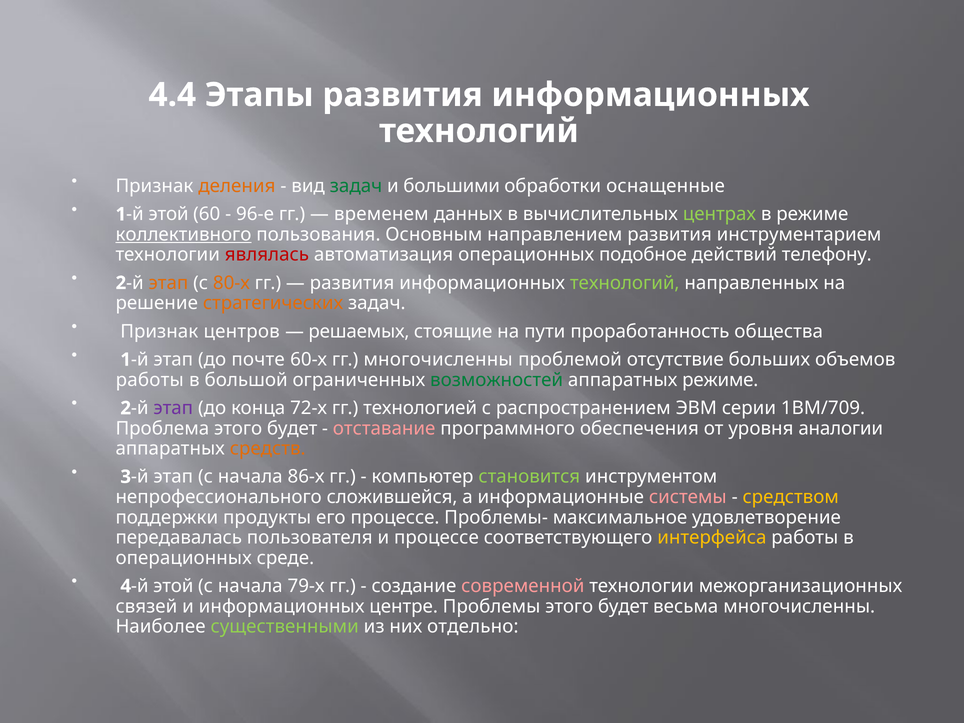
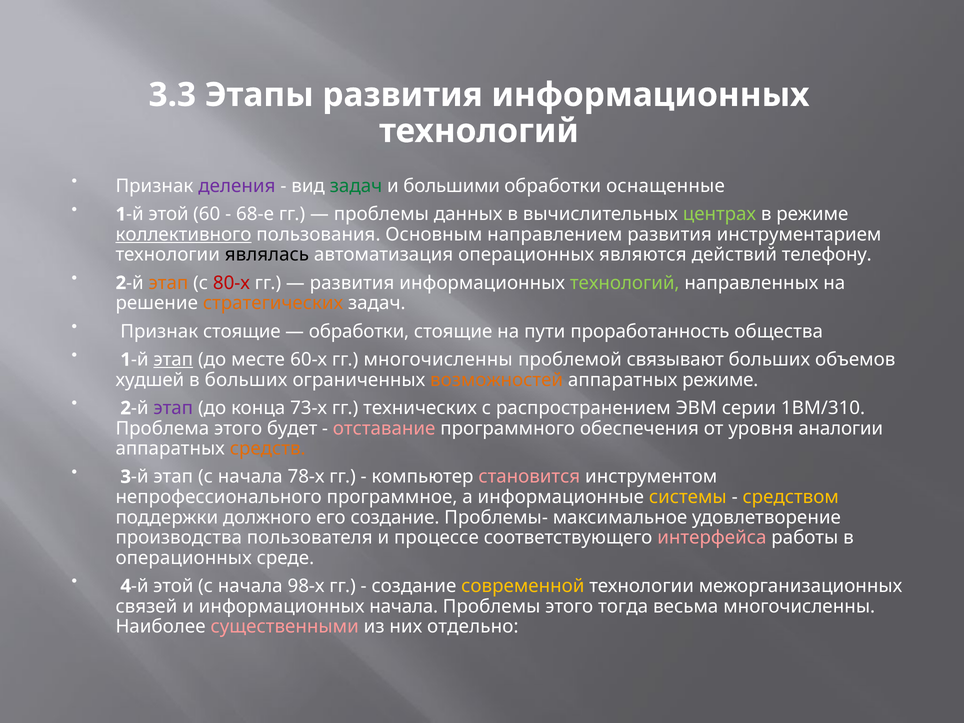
4.4: 4.4 -> 3.3
деления colour: orange -> purple
96-е: 96-е -> 68-е
временем at (381, 214): временем -> проблемы
являлась colour: red -> black
подобное: подобное -> являются
80-х colour: orange -> red
Признак центров: центров -> стоящие
решаемых at (359, 331): решаемых -> обработки
этап at (173, 360) underline: none -> present
почте: почте -> месте
отсутствие: отсутствие -> связывают
работы at (150, 380): работы -> худшей
в большой: большой -> больших
возможностей colour: green -> orange
72-х: 72-х -> 73-х
технологией: технологией -> технических
1ВМ/709: 1ВМ/709 -> 1ВМ/310
86-х: 86-х -> 78-х
становится colour: light green -> pink
сложившейся: сложившейся -> программное
системы colour: pink -> yellow
продукты: продукты -> должного
его процессе: процессе -> создание
передавалась: передавалась -> производства
интерфейса colour: yellow -> pink
79-х: 79-х -> 98-х
современной colour: pink -> yellow
информационных центре: центре -> начала
Проблемы этого будет: будет -> тогда
существенными colour: light green -> pink
